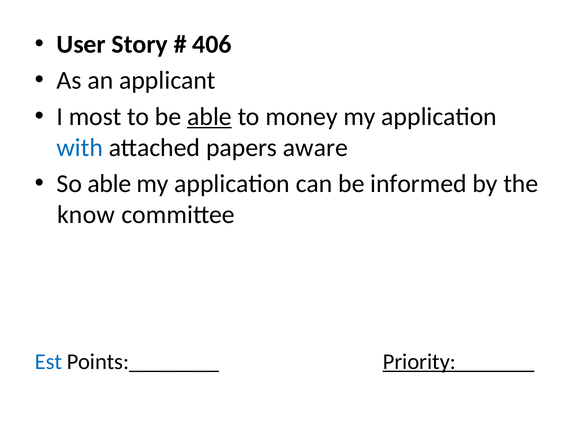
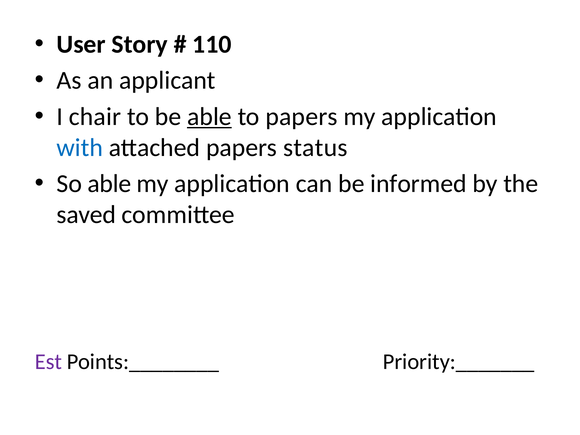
406: 406 -> 110
most: most -> chair
to money: money -> papers
aware: aware -> status
know: know -> saved
Est colour: blue -> purple
Priority:_______ underline: present -> none
